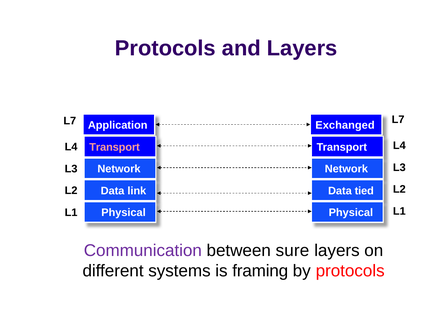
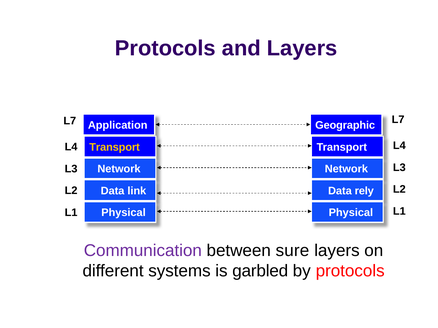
Exchanged: Exchanged -> Geographic
Transport at (115, 147) colour: pink -> yellow
tied: tied -> rely
framing: framing -> garbled
